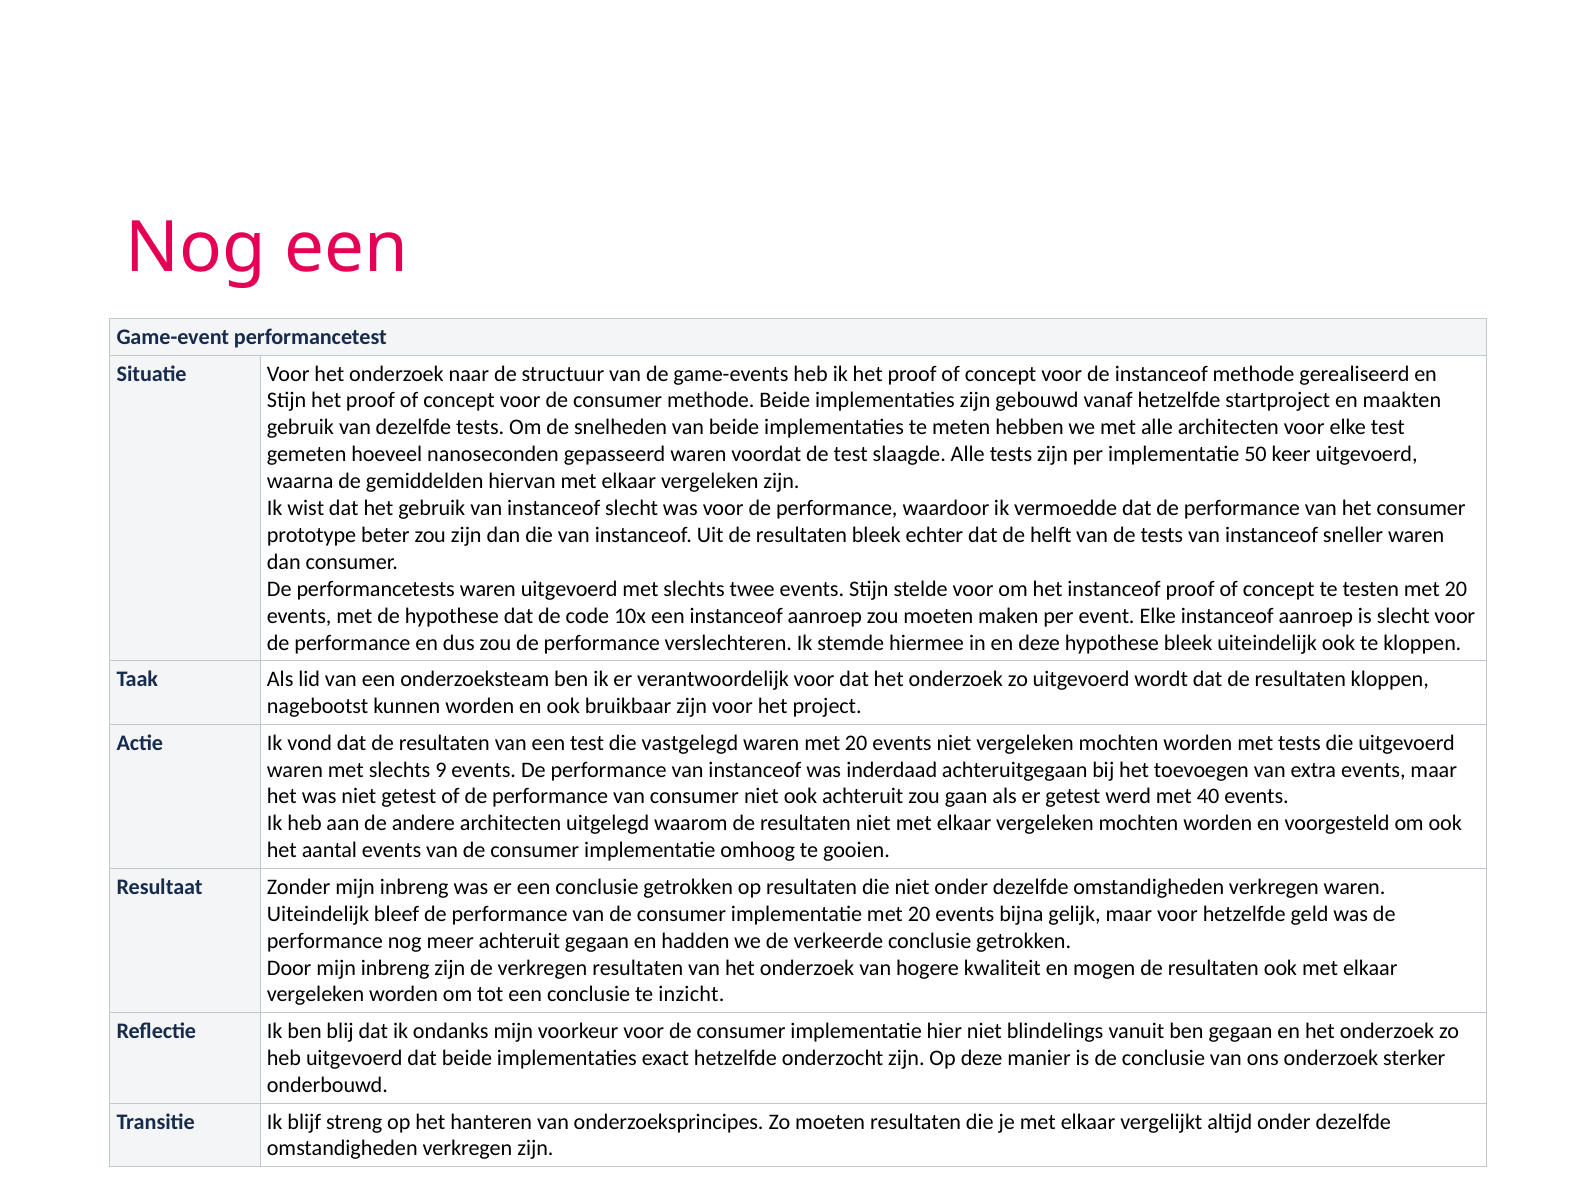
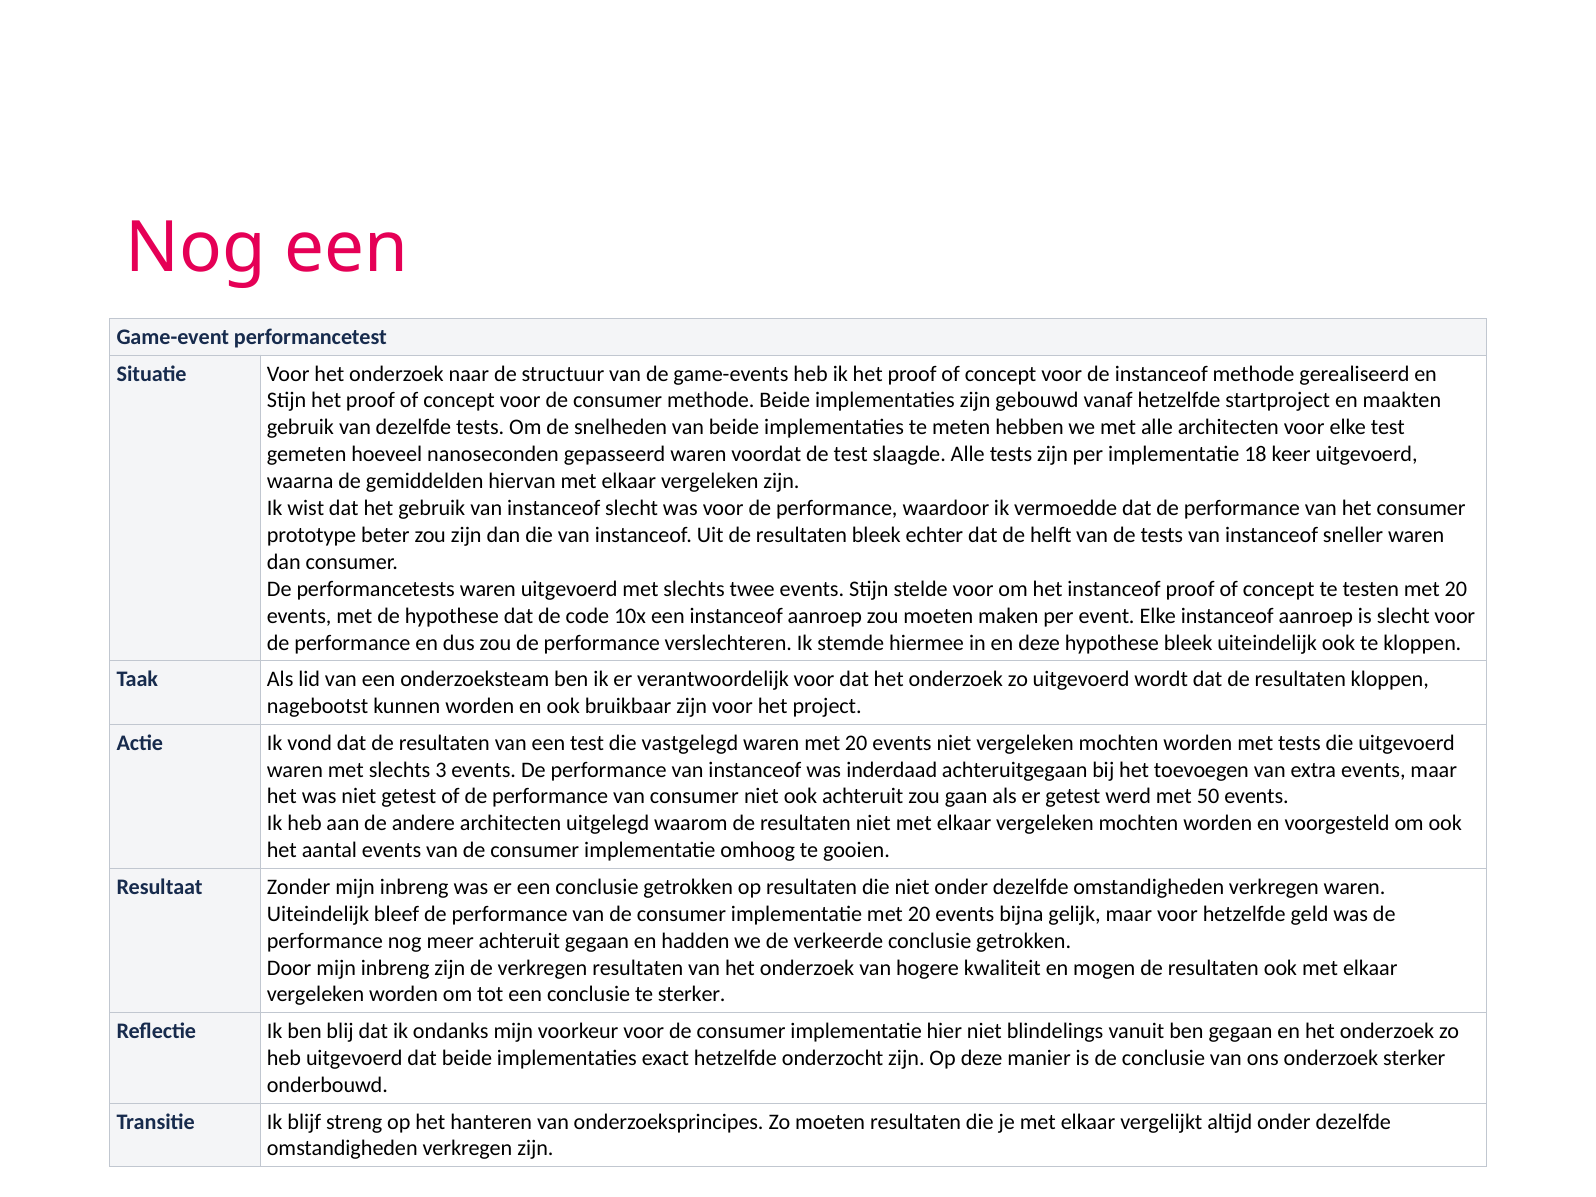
50: 50 -> 18
9: 9 -> 3
40: 40 -> 50
te inzicht: inzicht -> sterker
